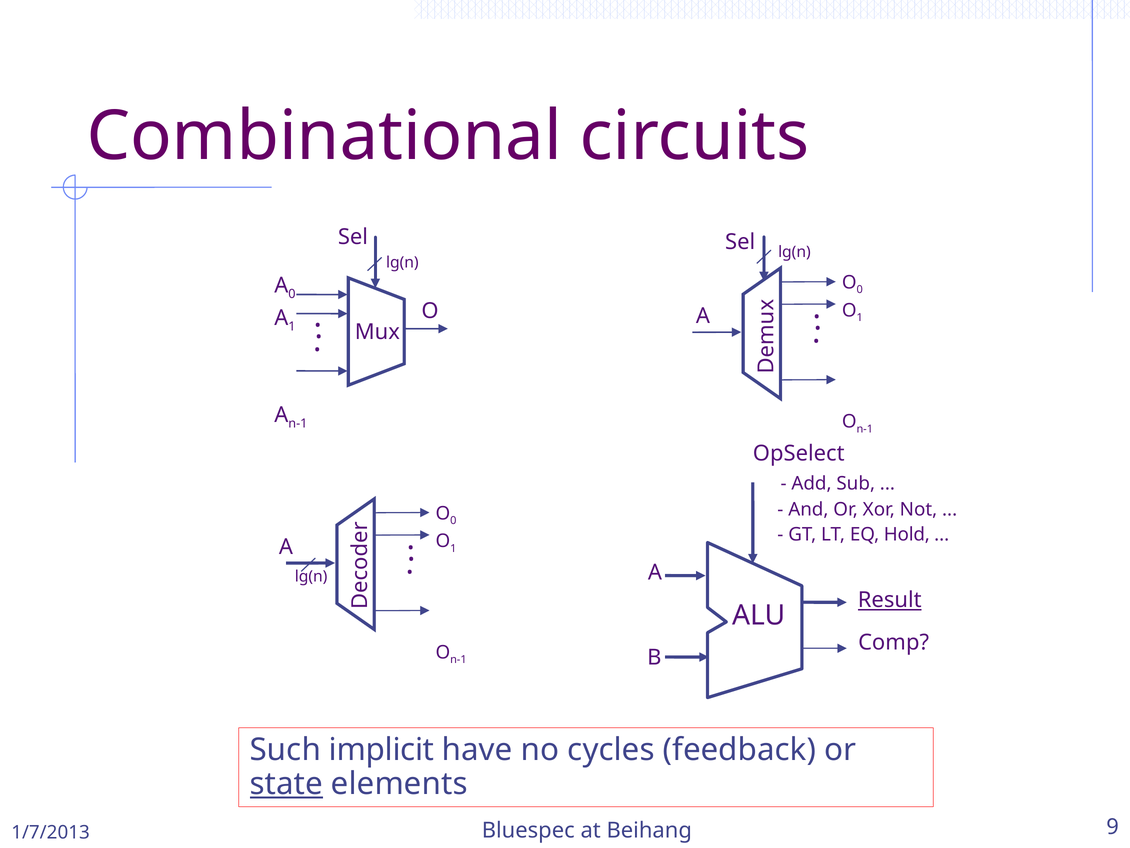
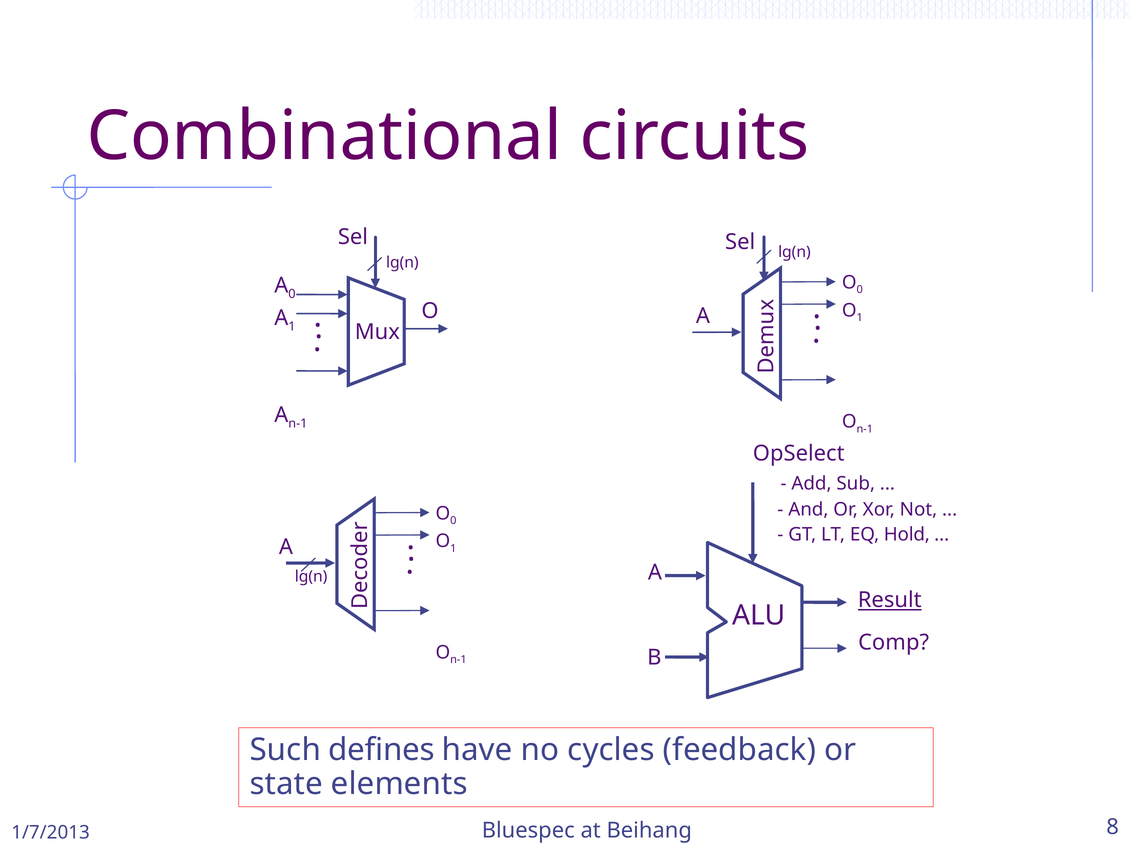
implicit: implicit -> defines
state underline: present -> none
9: 9 -> 8
